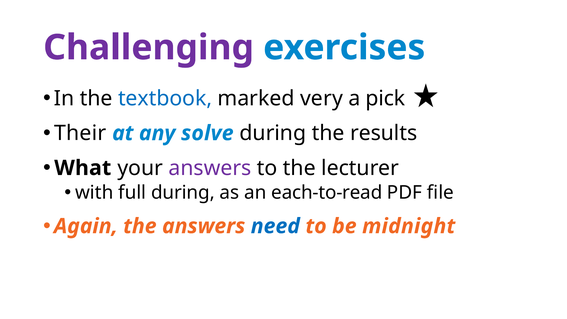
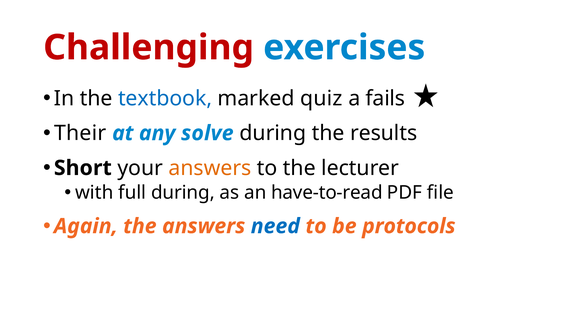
Challenging colour: purple -> red
very: very -> quiz
pick: pick -> fails
What: What -> Short
answers at (210, 168) colour: purple -> orange
each-to-read: each-to-read -> have-to-read
midnight: midnight -> protocols
